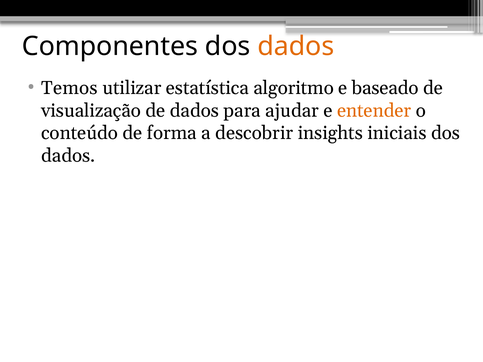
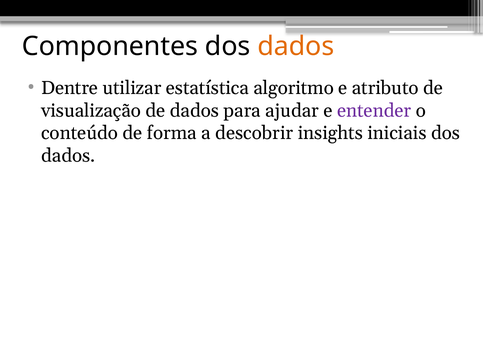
Temos: Temos -> Dentre
baseado: baseado -> atributo
entender colour: orange -> purple
